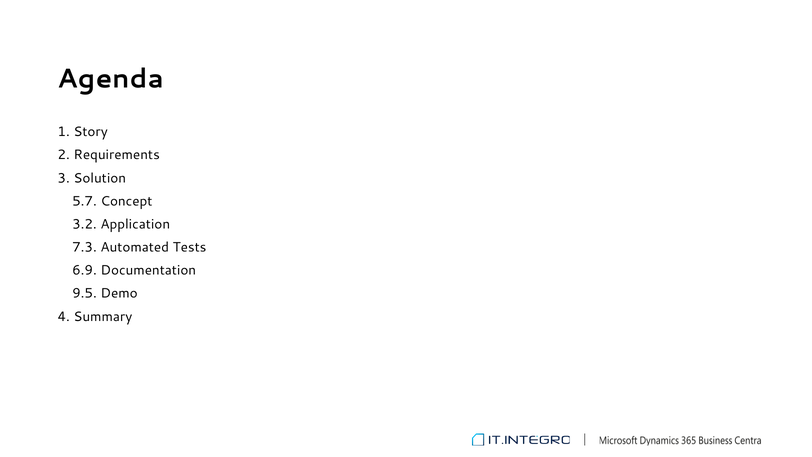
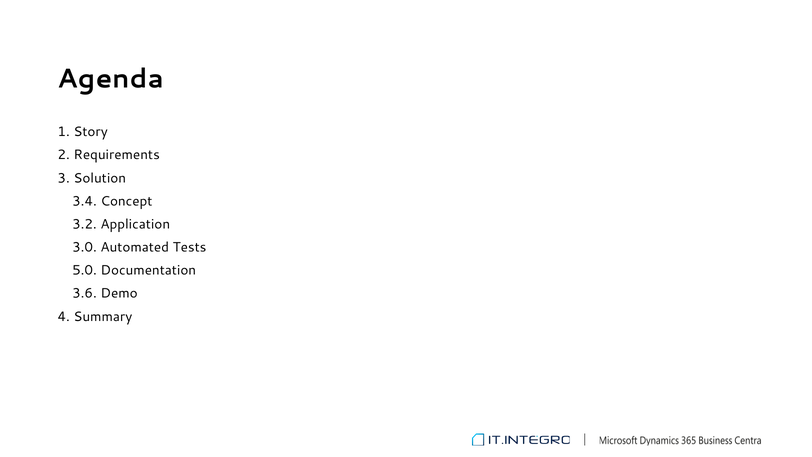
5.7: 5.7 -> 3.4
7.3: 7.3 -> 3.0
6.9: 6.9 -> 5.0
9.5: 9.5 -> 3.6
